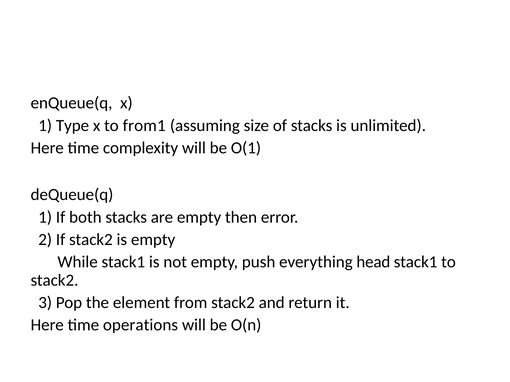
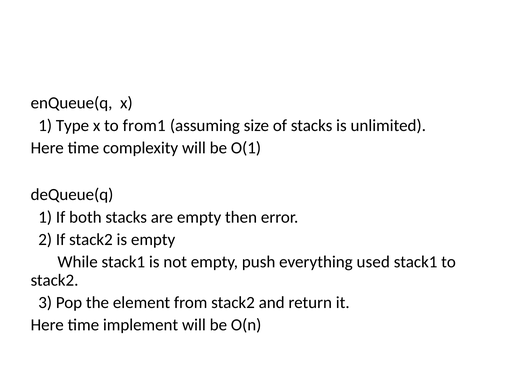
head: head -> used
operations: operations -> implement
